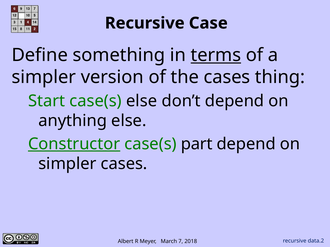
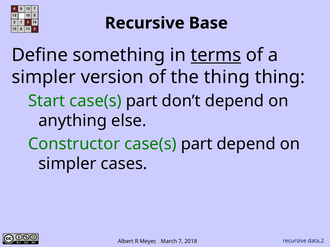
Case: Case -> Base
the cases: cases -> thing
else at (142, 101): else -> part
Constructor underline: present -> none
